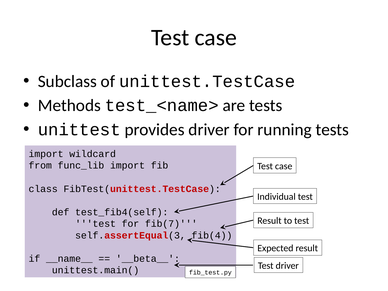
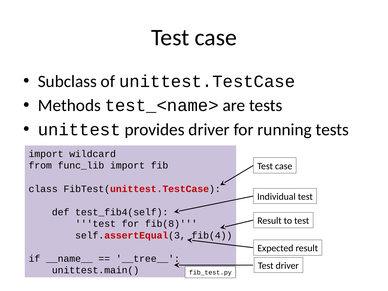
fib(7: fib(7 -> fib(8
__beta__: __beta__ -> __tree__
